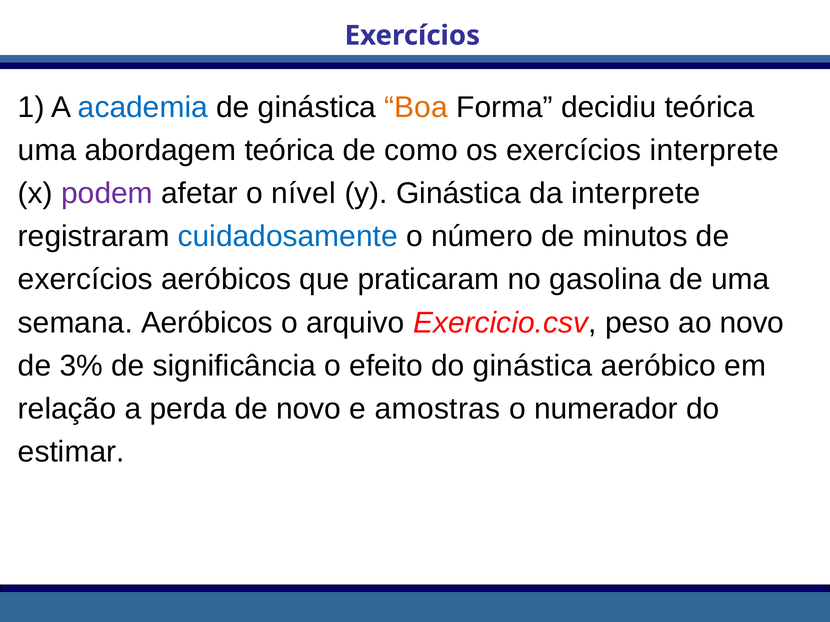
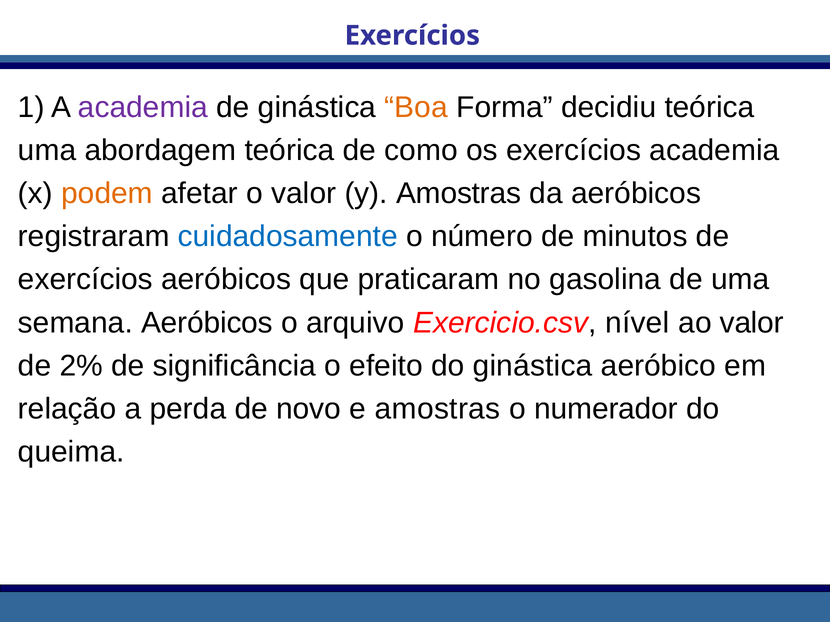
academia at (143, 107) colour: blue -> purple
exercícios interprete: interprete -> academia
podem colour: purple -> orange
o nível: nível -> valor
y Ginástica: Ginástica -> Amostras
da interprete: interprete -> aeróbicos
peso: peso -> nível
ao novo: novo -> valor
3%: 3% -> 2%
estimar: estimar -> queima
